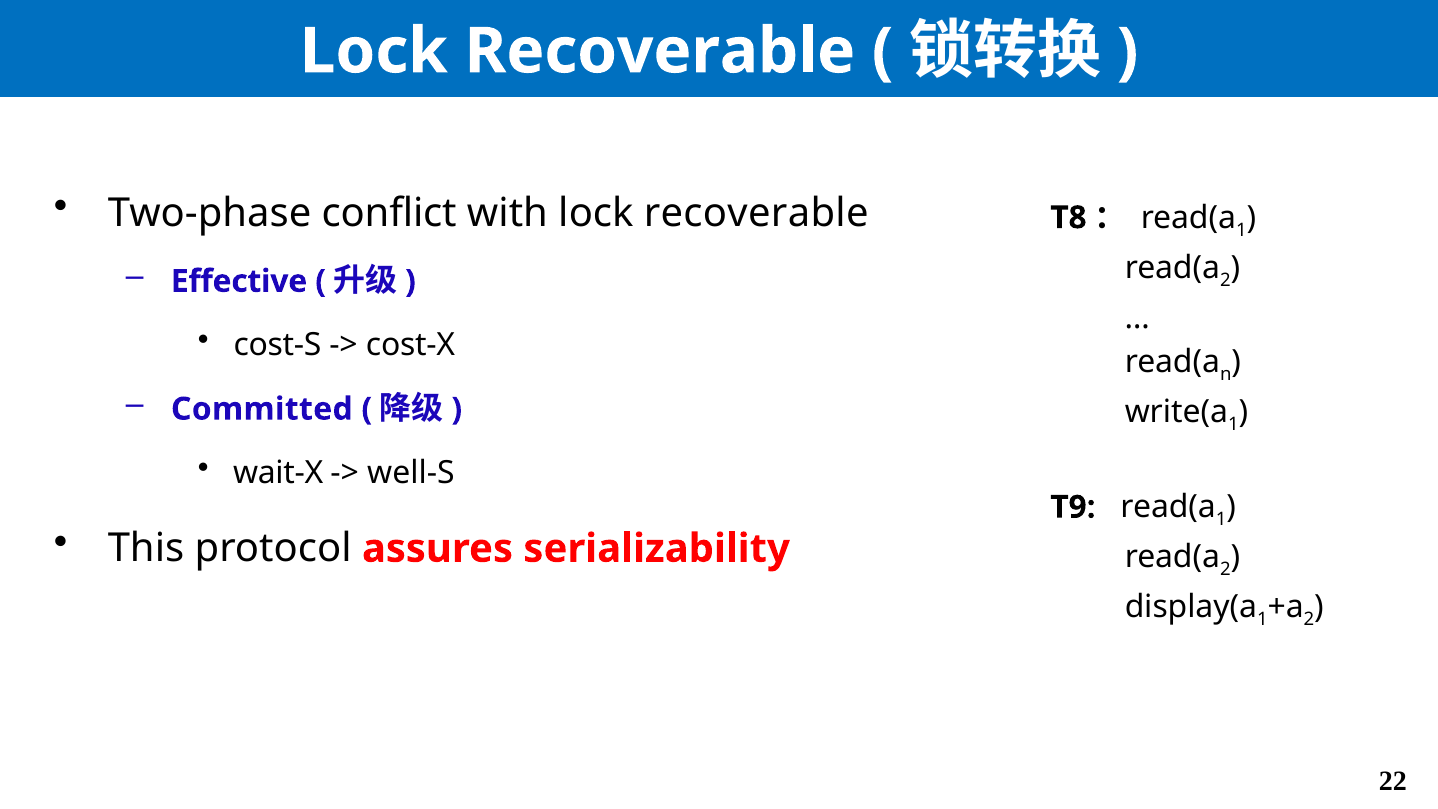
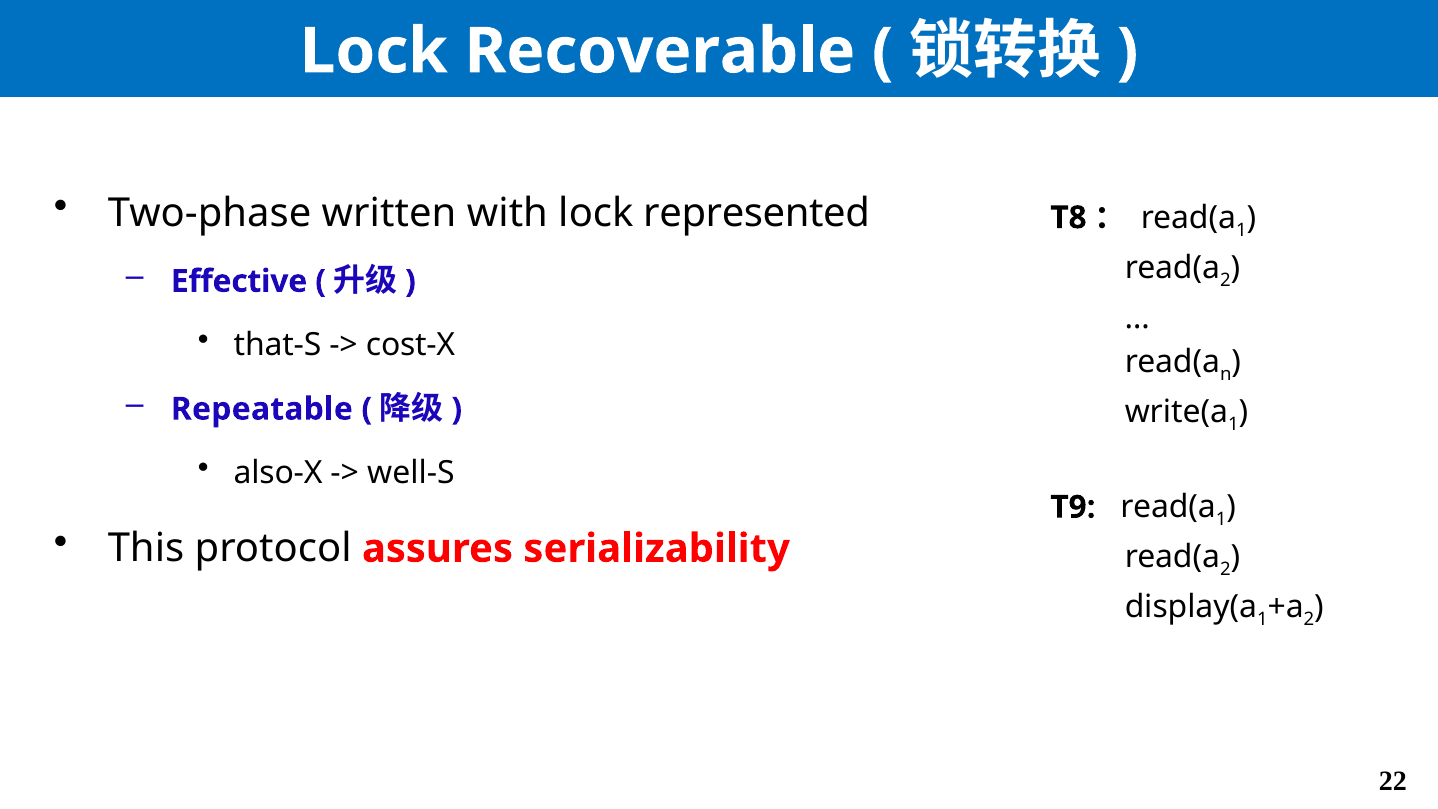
conflict: conflict -> written
with lock recoverable: recoverable -> represented
cost-S: cost-S -> that-S
Committed: Committed -> Repeatable
wait-X: wait-X -> also-X
